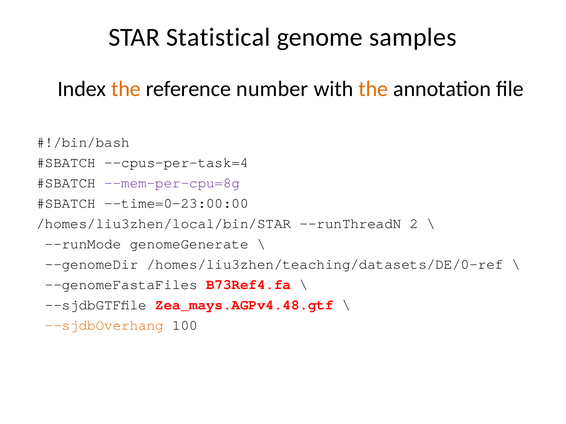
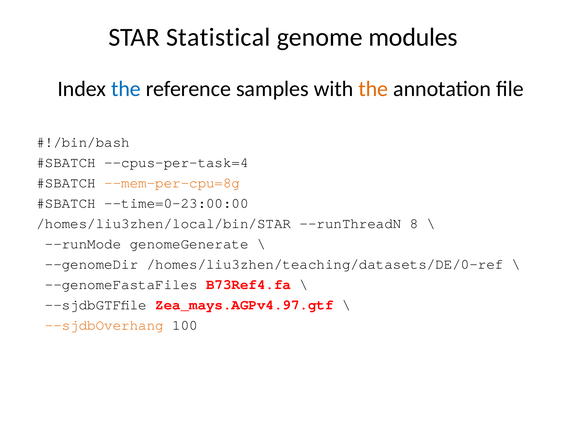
samples: samples -> modules
the at (126, 89) colour: orange -> blue
number: number -> samples
--mem-per-cpu=8g colour: purple -> orange
2: 2 -> 8
Zea_mays.AGPv4.48.gtf: Zea_mays.AGPv4.48.gtf -> Zea_mays.AGPv4.97.gtf
